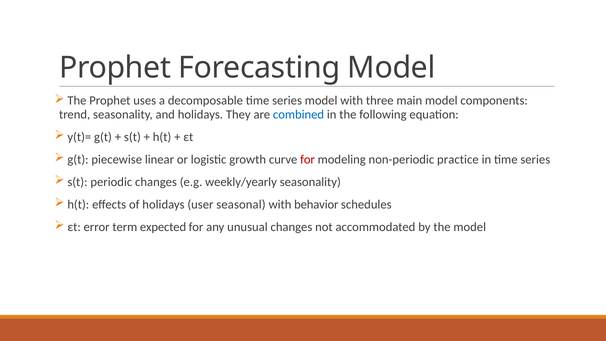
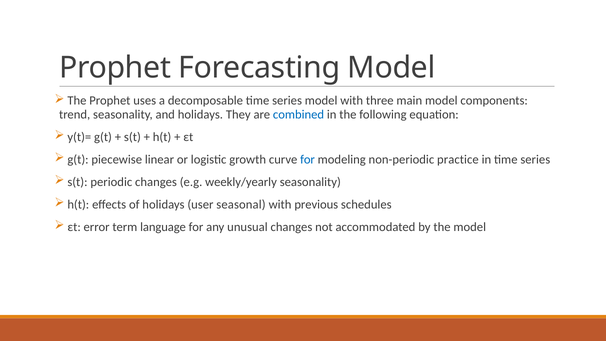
for at (308, 159) colour: red -> blue
behavior: behavior -> previous
expected: expected -> language
